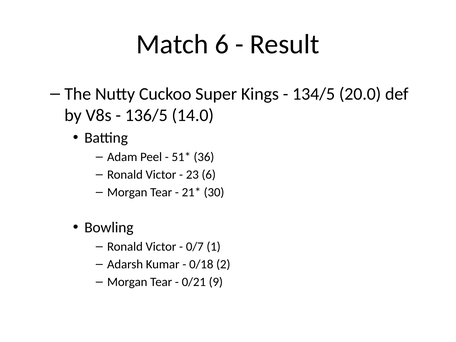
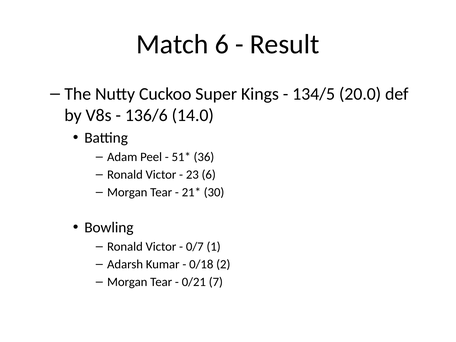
136/5: 136/5 -> 136/6
9: 9 -> 7
